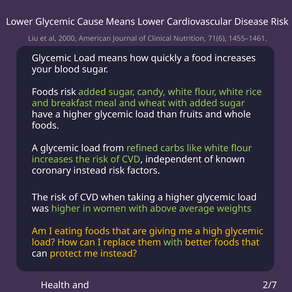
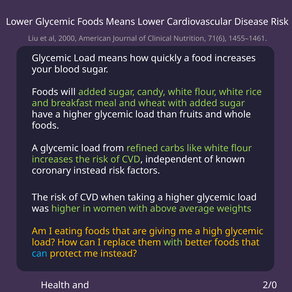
Glycemic Cause: Cause -> Foods
Foods risk: risk -> will
can at (40, 254) colour: white -> light blue
2/7: 2/7 -> 2/0
